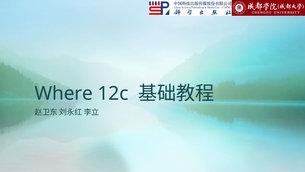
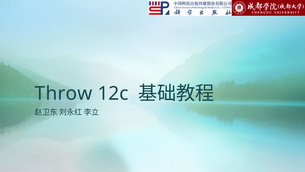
Where: Where -> Throw
